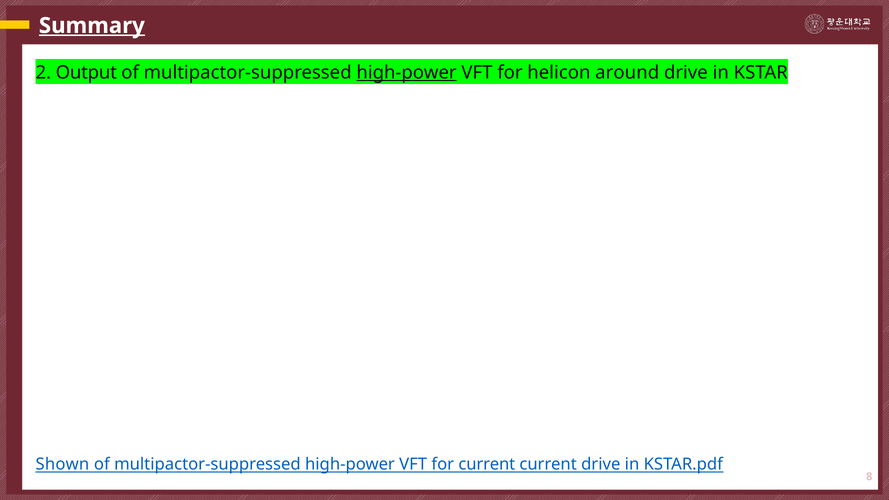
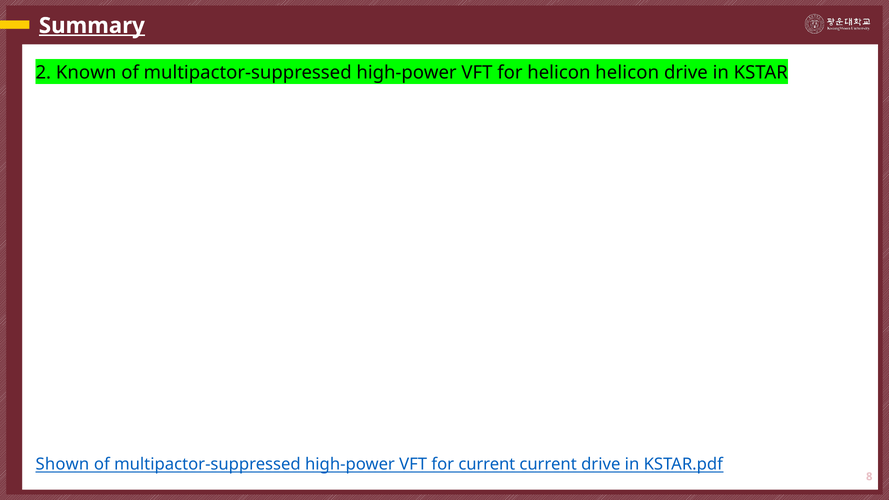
Output: Output -> Known
high-power at (407, 73) underline: present -> none
helicon around: around -> helicon
